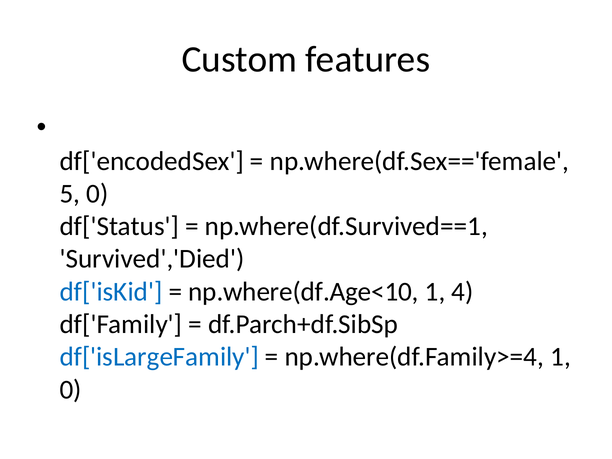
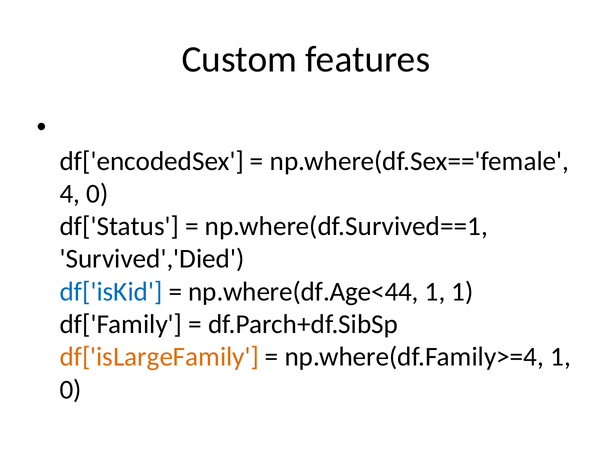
5: 5 -> 4
np.where(df.Age<10: np.where(df.Age<10 -> np.where(df.Age<44
1 4: 4 -> 1
df['isLargeFamily colour: blue -> orange
